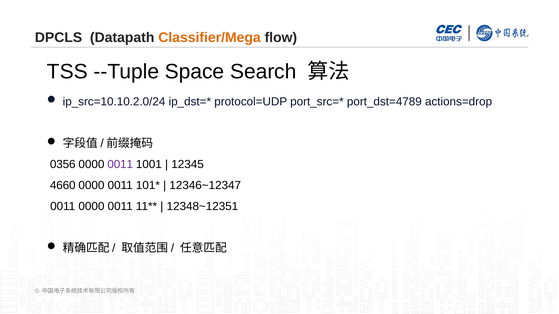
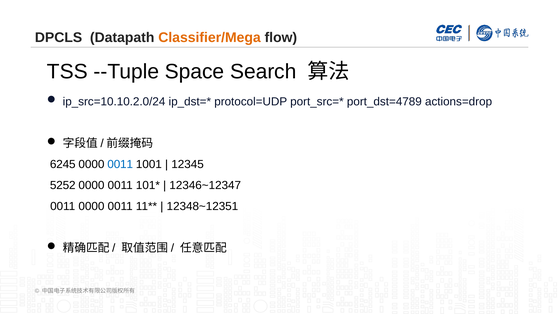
0356: 0356 -> 6245
0011 at (120, 165) colour: purple -> blue
4660: 4660 -> 5252
